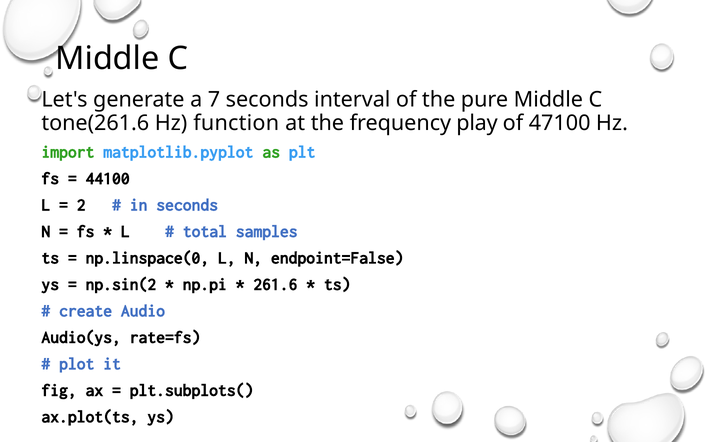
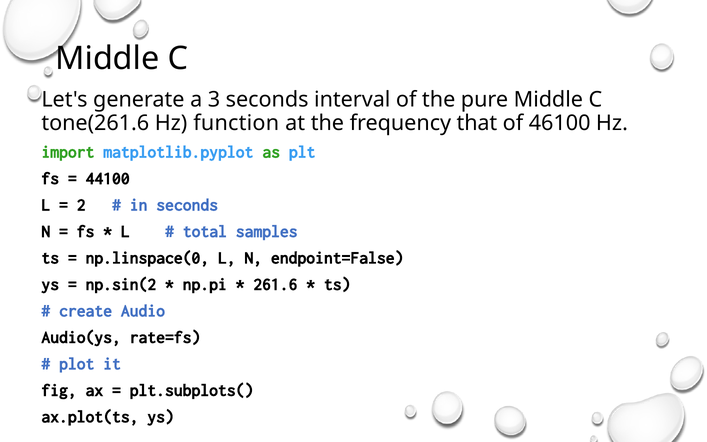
7: 7 -> 3
play: play -> that
47100: 47100 -> 46100
